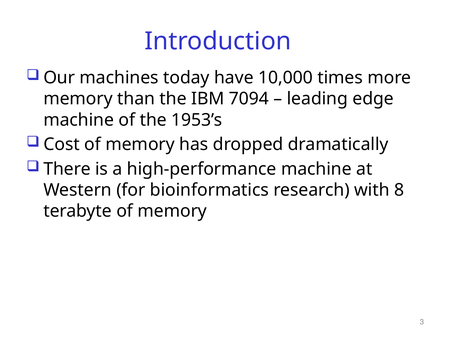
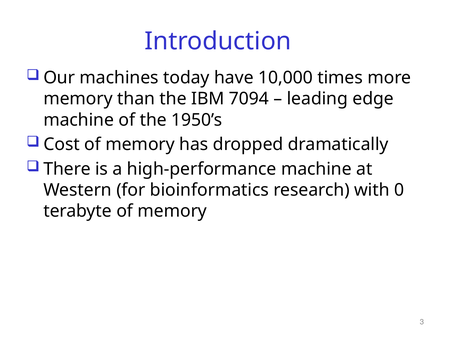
1953’s: 1953’s -> 1950’s
8: 8 -> 0
